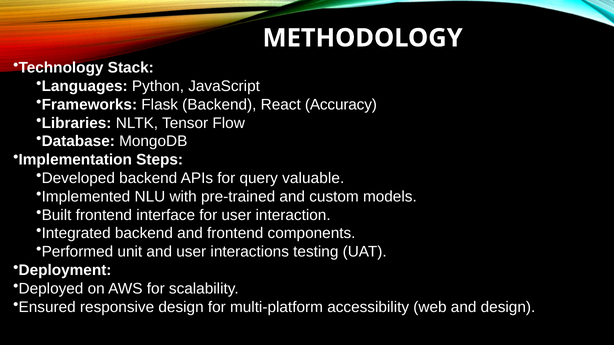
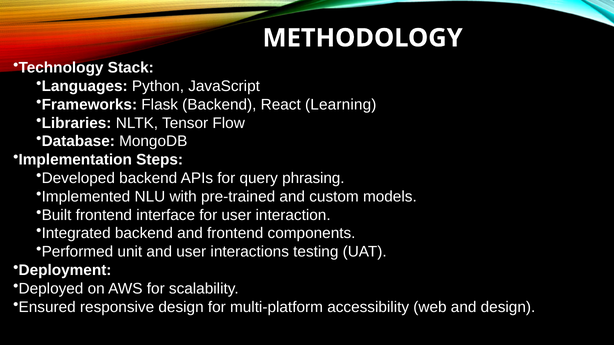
Accuracy: Accuracy -> Learning
valuable: valuable -> phrasing
